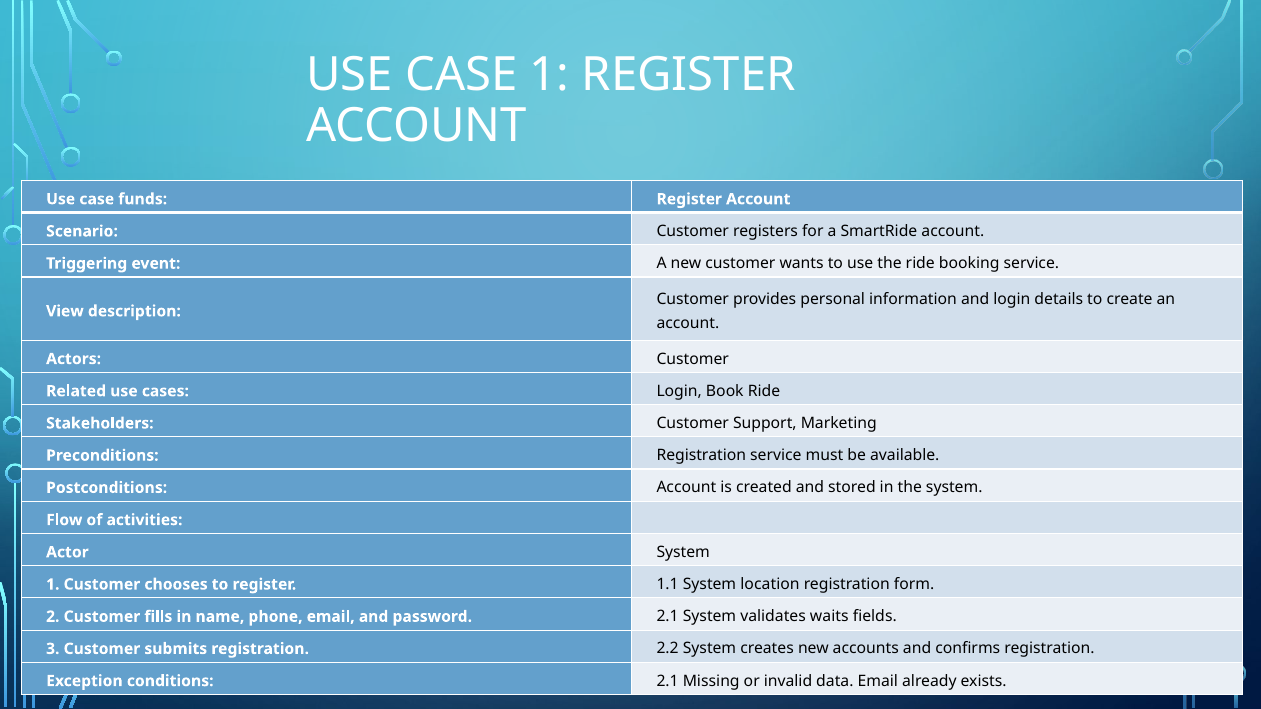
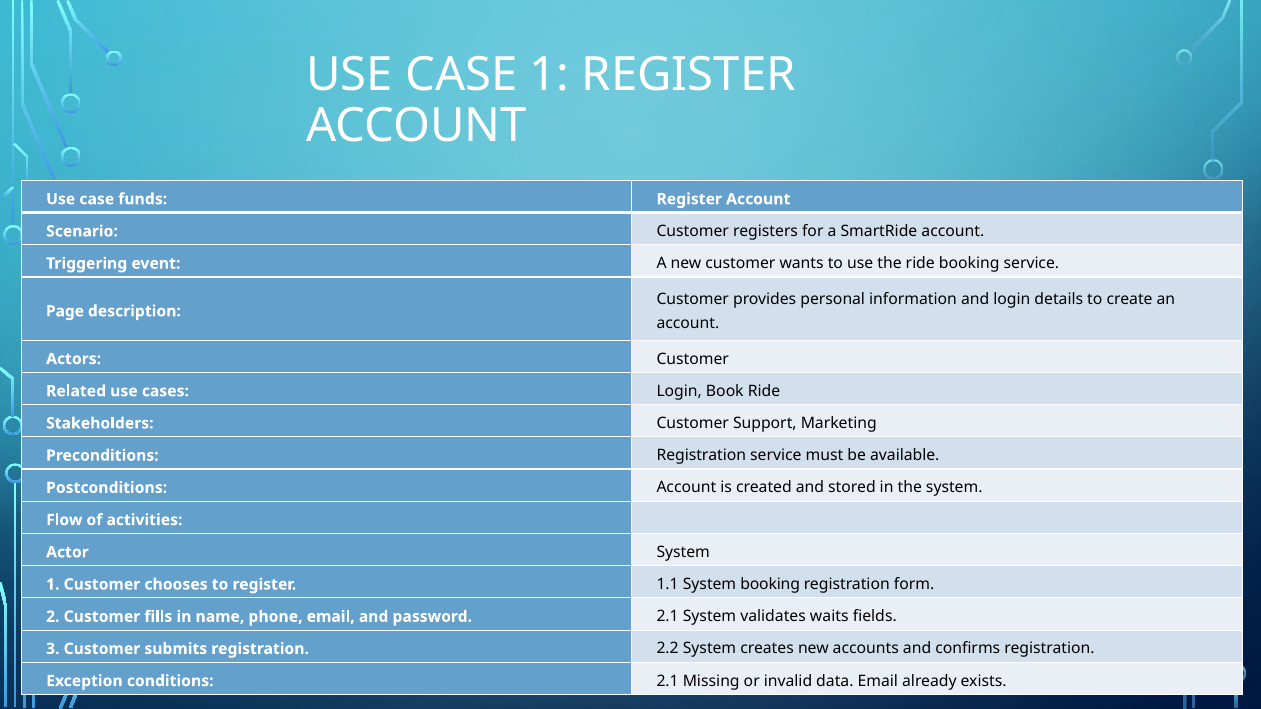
View: View -> Page
System location: location -> booking
